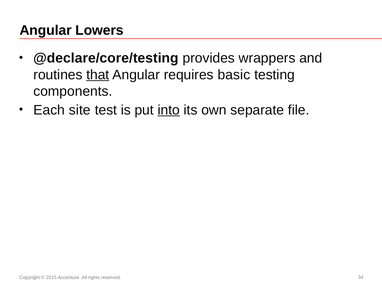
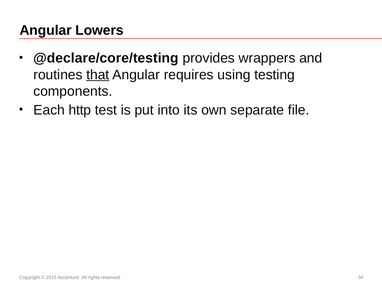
basic: basic -> using
site: site -> http
into underline: present -> none
